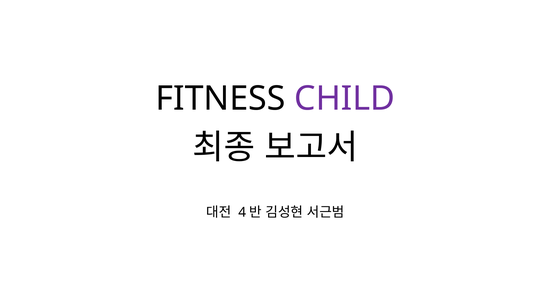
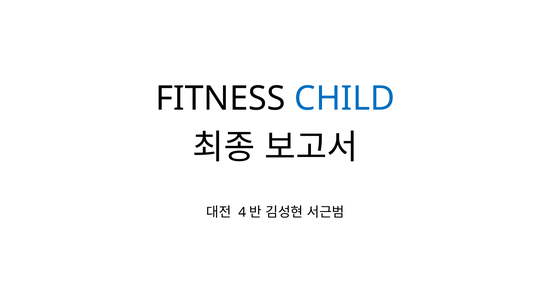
CHILD colour: purple -> blue
